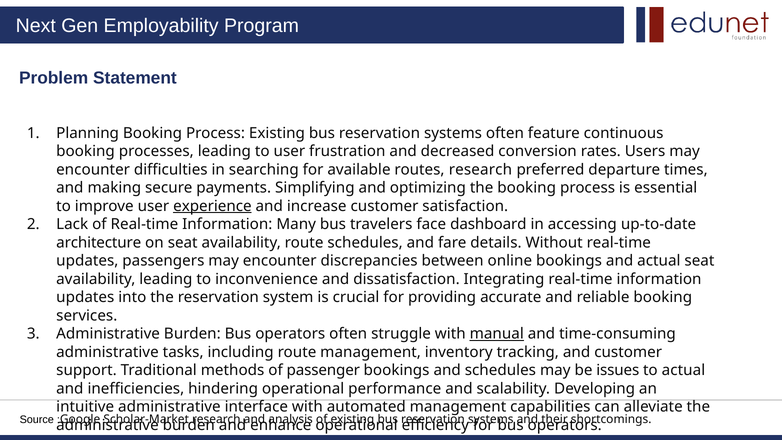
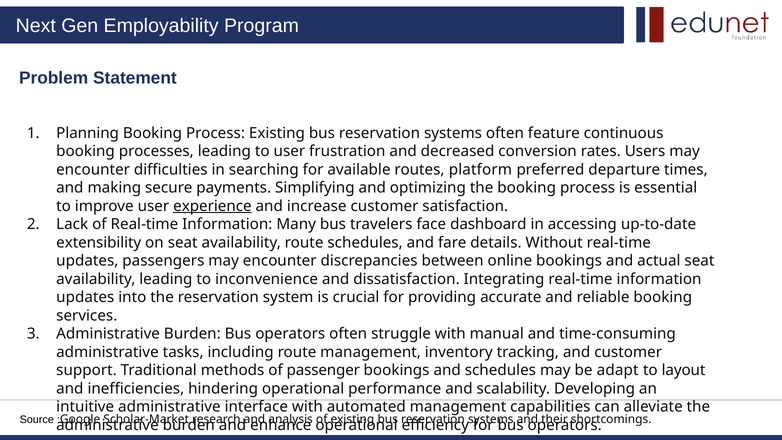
routes research: research -> platform
architecture: architecture -> extensibility
manual underline: present -> none
issues: issues -> adapt
to actual: actual -> layout
